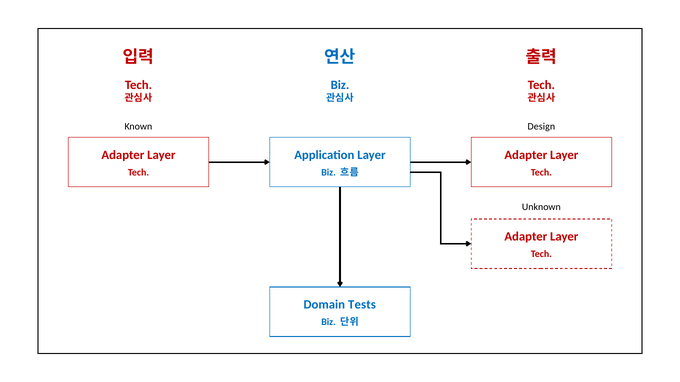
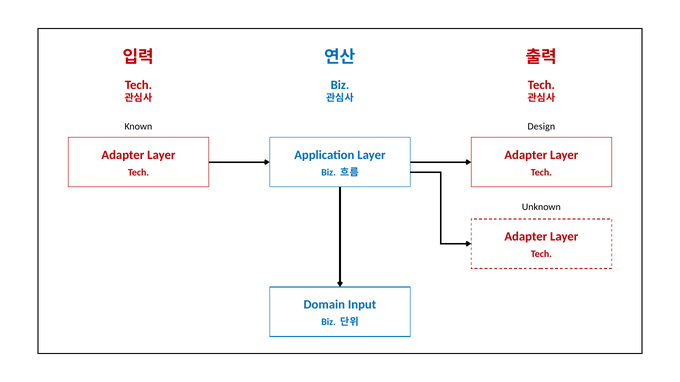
Tests: Tests -> Input
